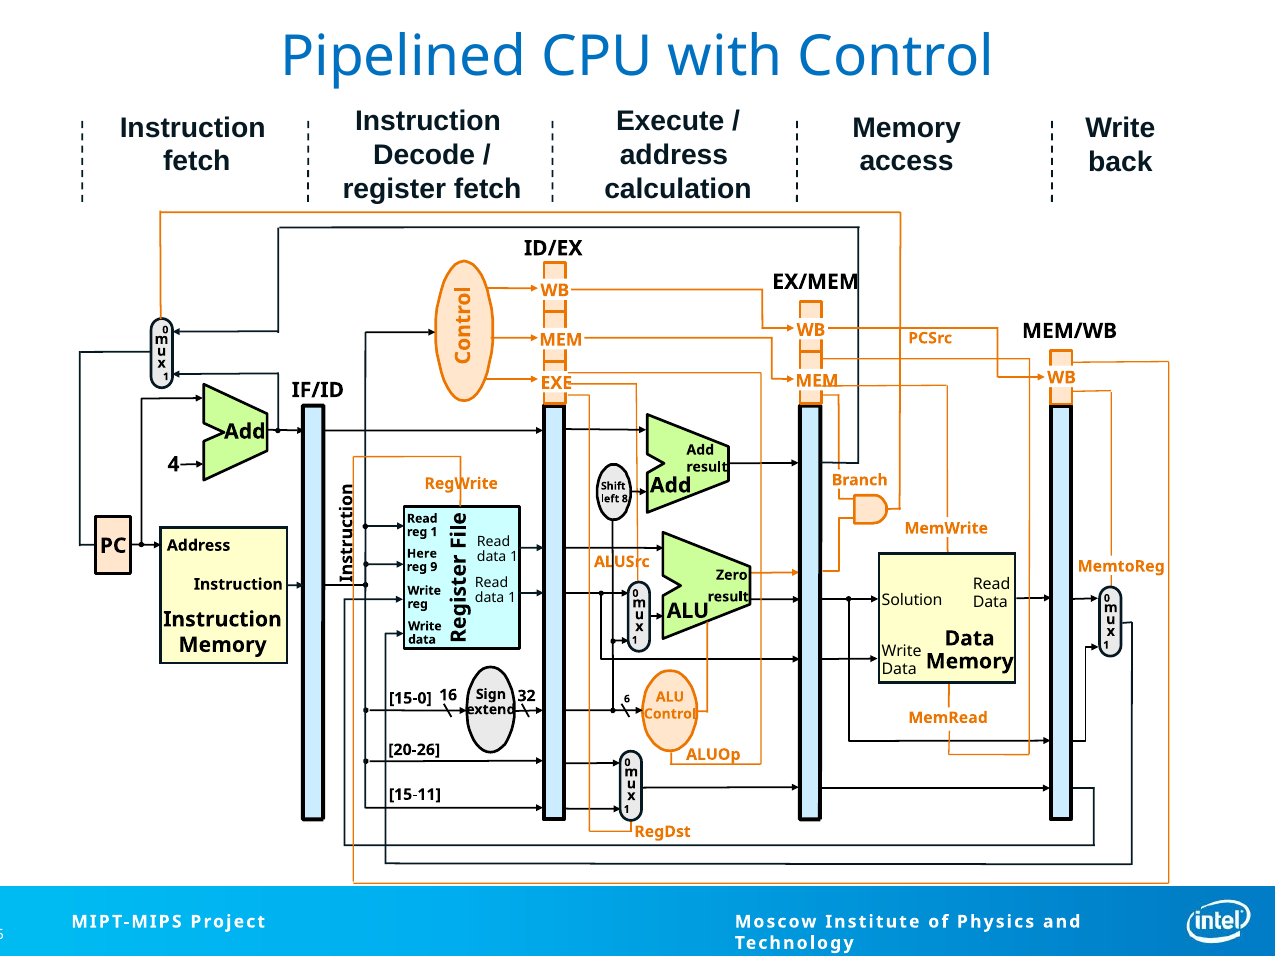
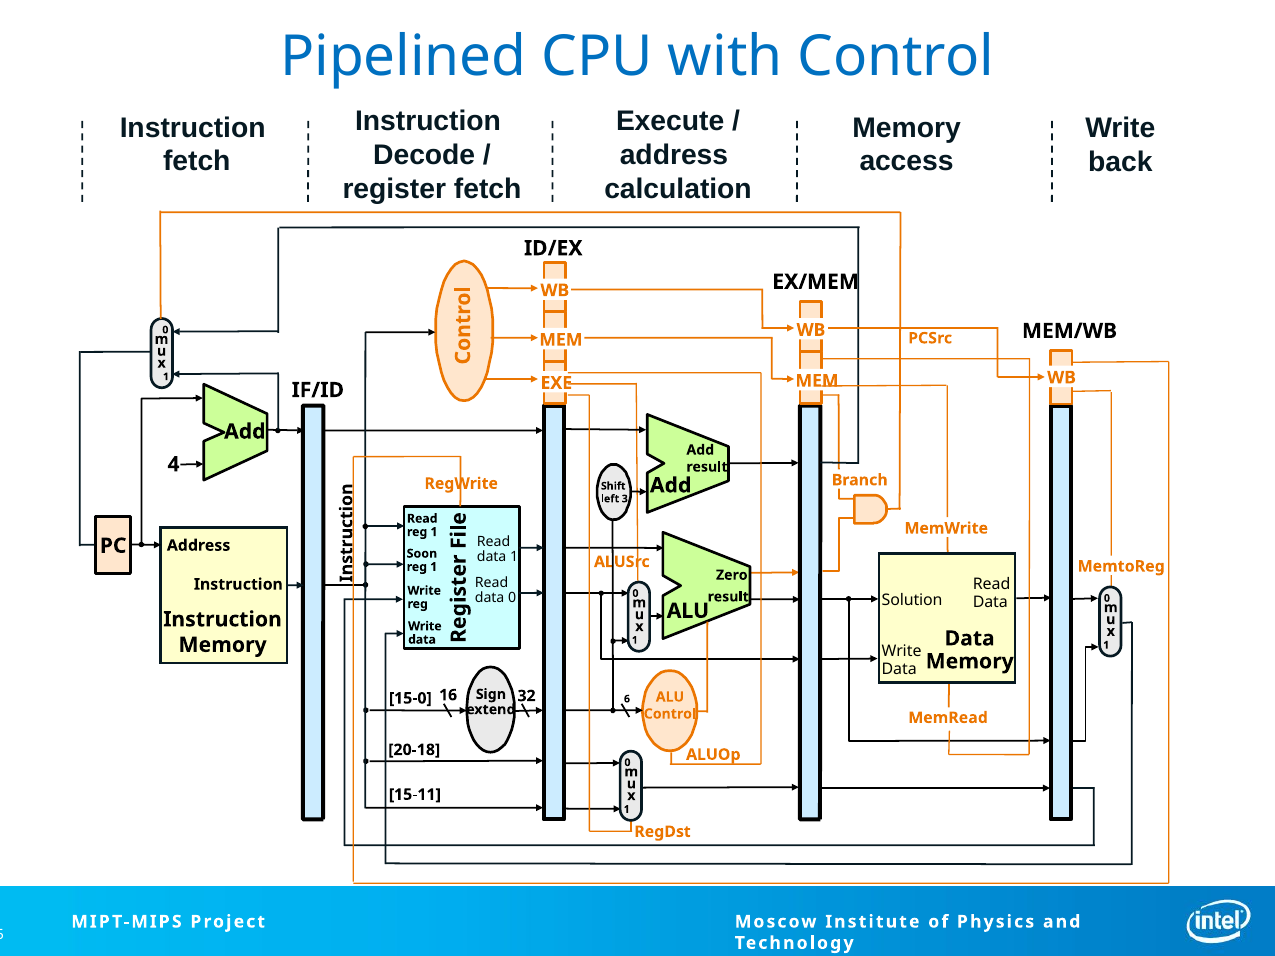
8: 8 -> 3
Here: Here -> Soon
9 at (434, 567): 9 -> 1
1 at (512, 598): 1 -> 0
20-26: 20-26 -> 20-18
